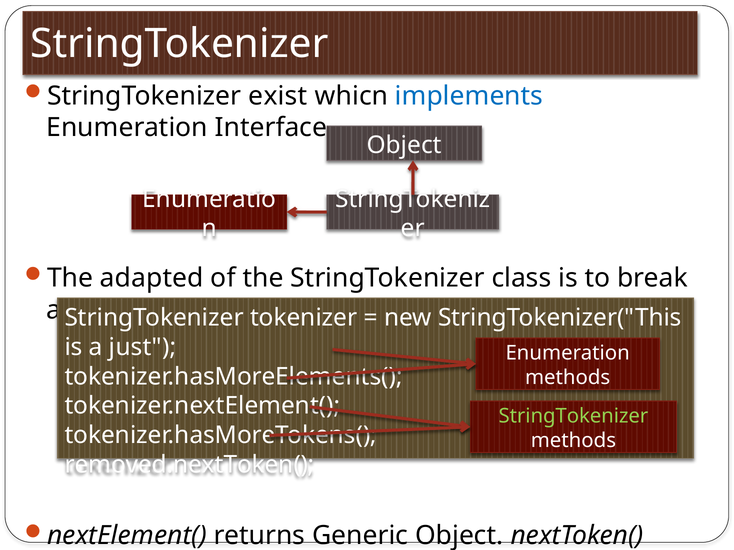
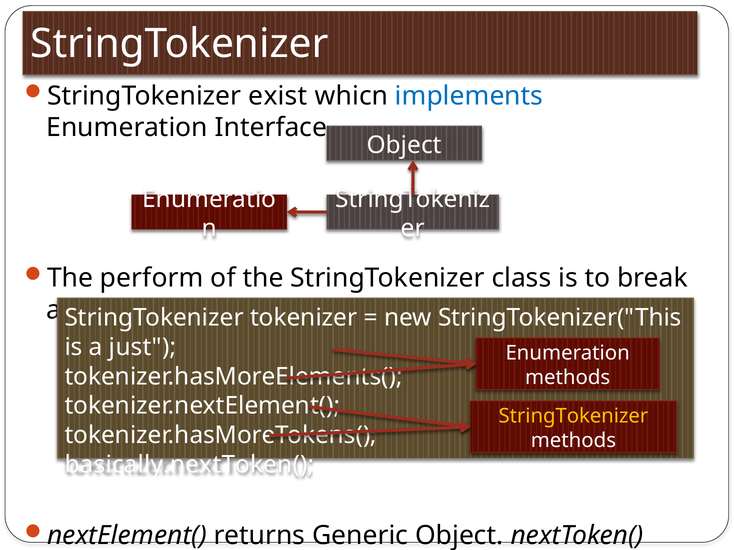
adapted: adapted -> perform
StringTokenizer at (573, 416) colour: light green -> yellow
removed.nextToken(: removed.nextToken( -> basically.nextToken(
